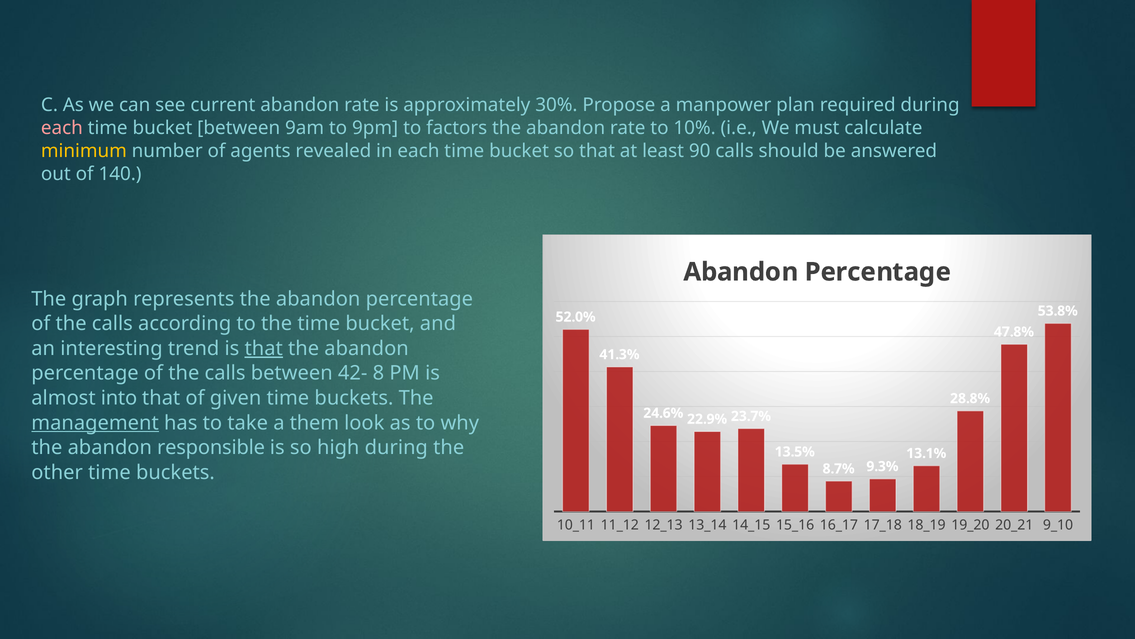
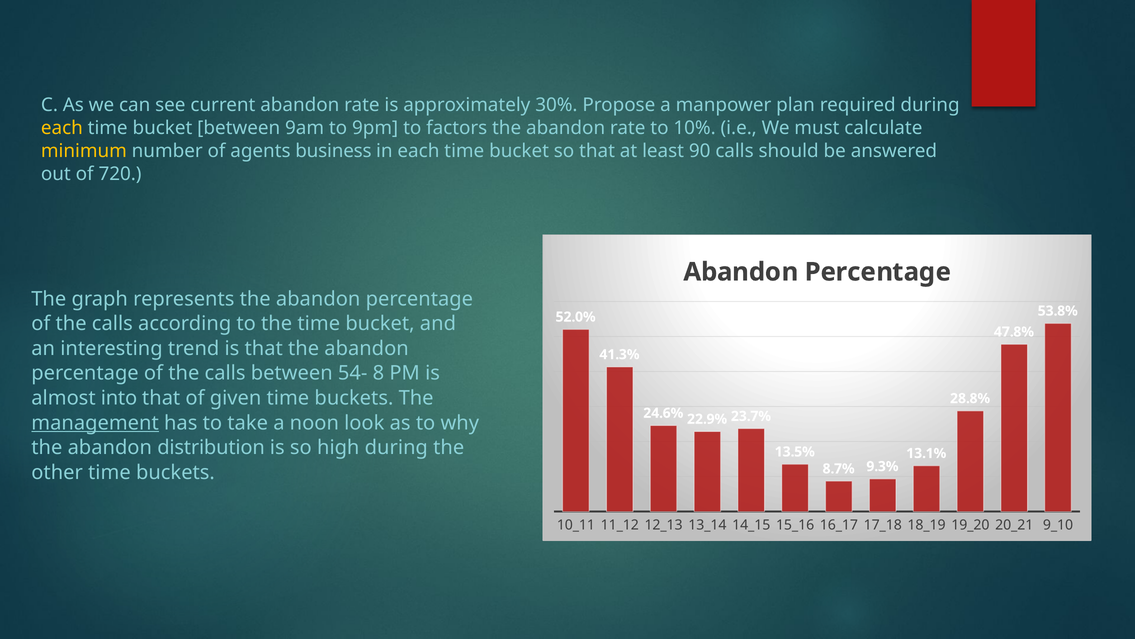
each at (62, 128) colour: pink -> yellow
revealed: revealed -> business
140: 140 -> 720
that at (264, 348) underline: present -> none
42-: 42- -> 54-
them: them -> noon
responsible: responsible -> distribution
